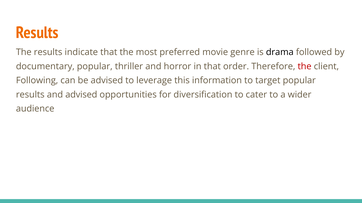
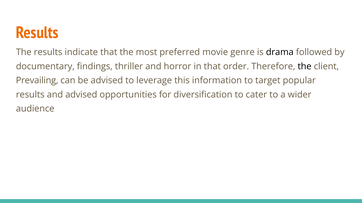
documentary popular: popular -> findings
the at (305, 67) colour: red -> black
Following: Following -> Prevailing
